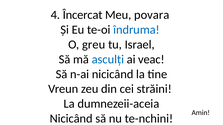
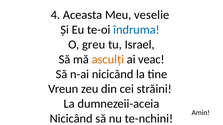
Încercat: Încercat -> Aceasta
povara: povara -> veselie
asculți colour: blue -> orange
